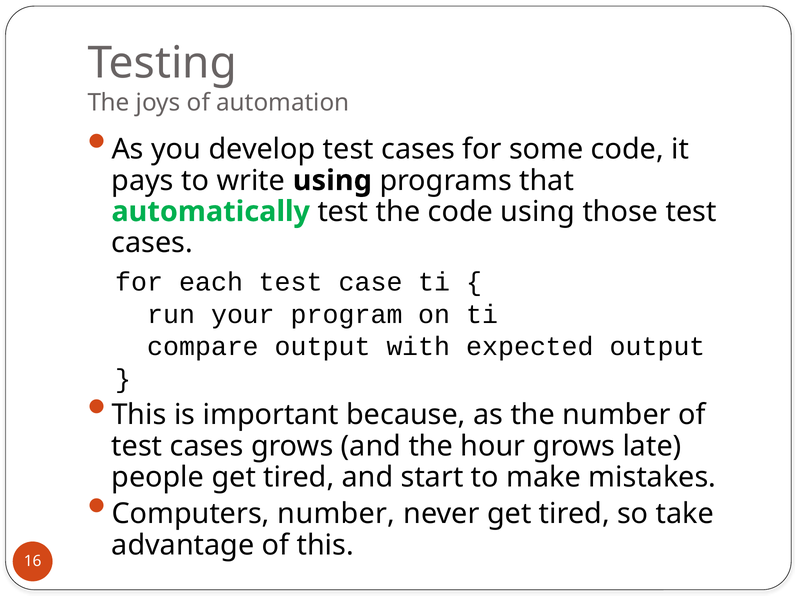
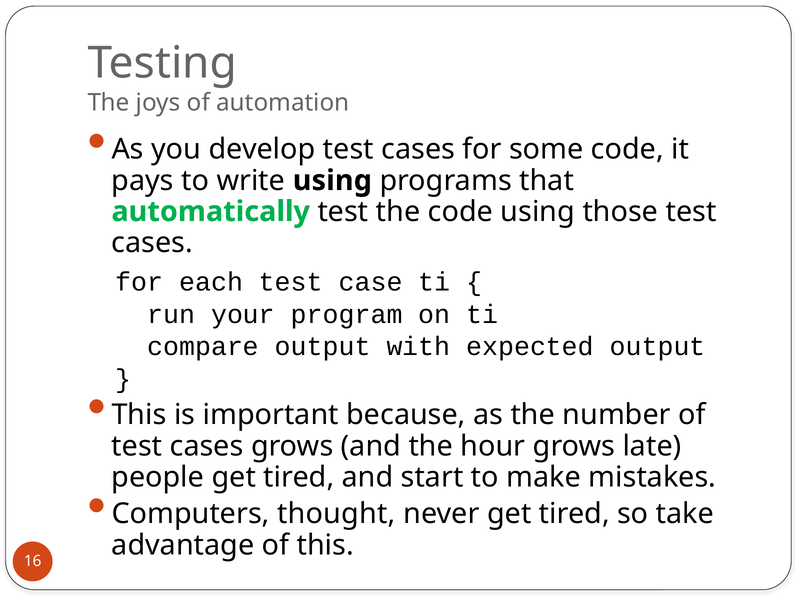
Computers number: number -> thought
